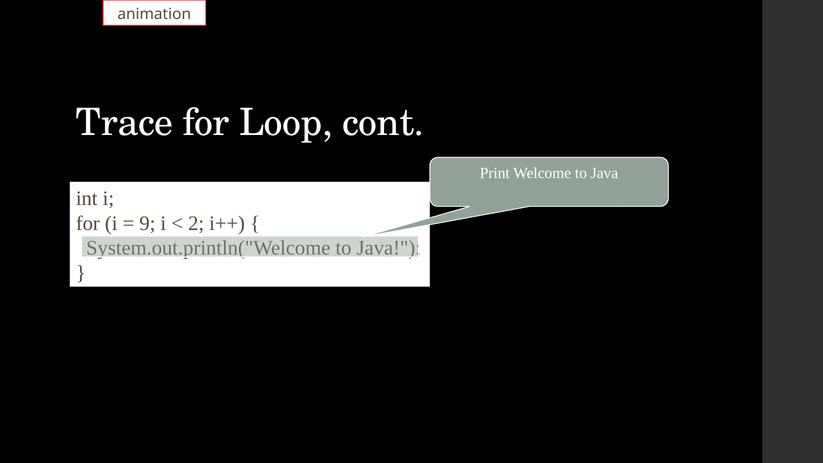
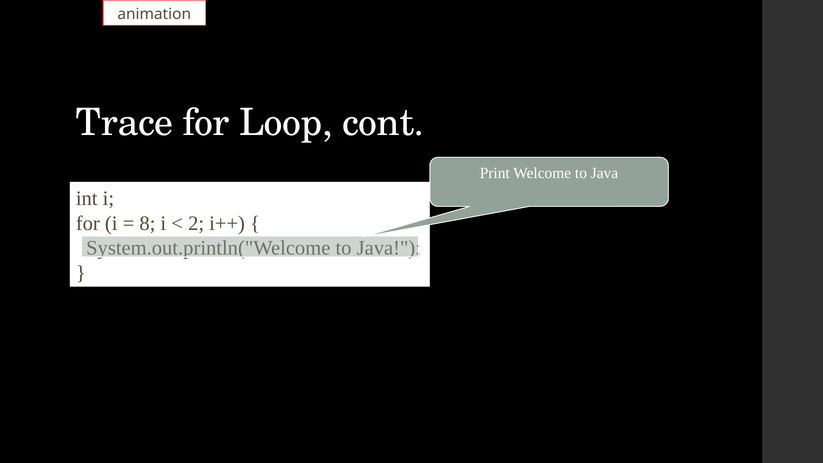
9: 9 -> 8
